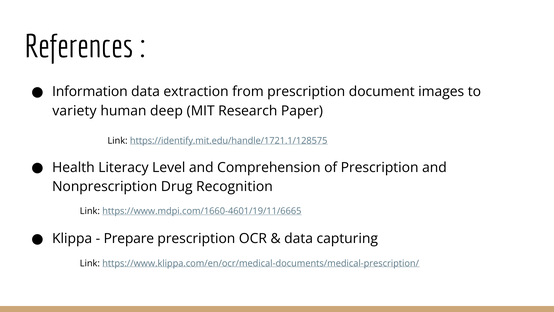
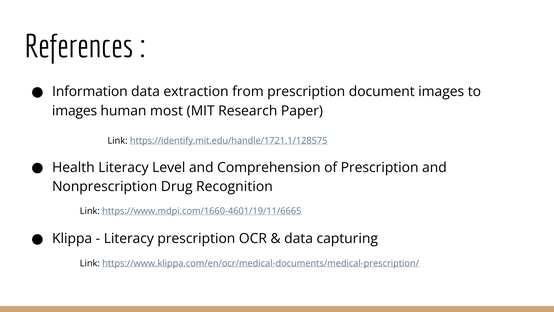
variety at (74, 111): variety -> images
deep: deep -> most
Prepare at (129, 238): Prepare -> Literacy
